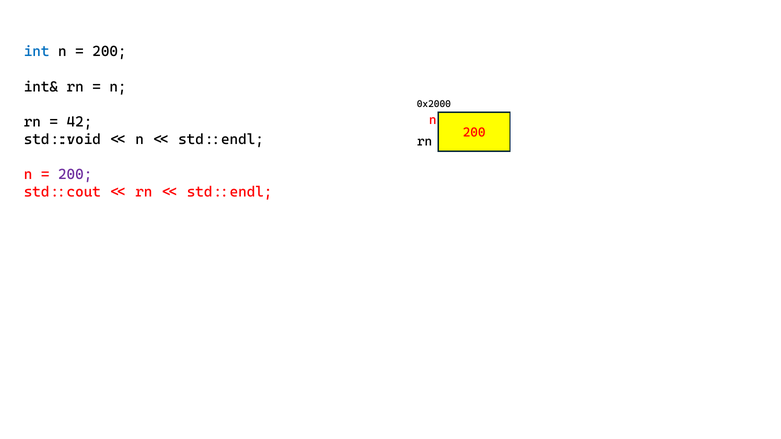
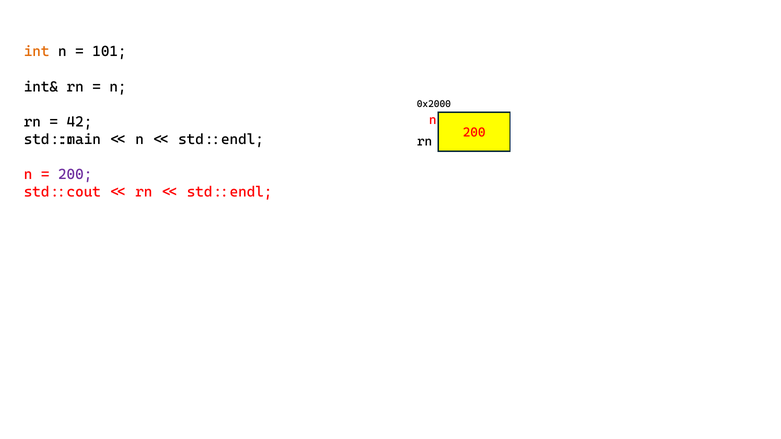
int colour: blue -> orange
200 at (109, 52): 200 -> 101
std::void: std::void -> std::main
